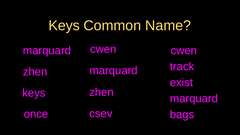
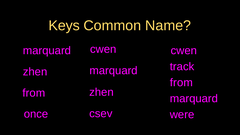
exist at (181, 83): exist -> from
keys at (34, 93): keys -> from
bags: bags -> were
